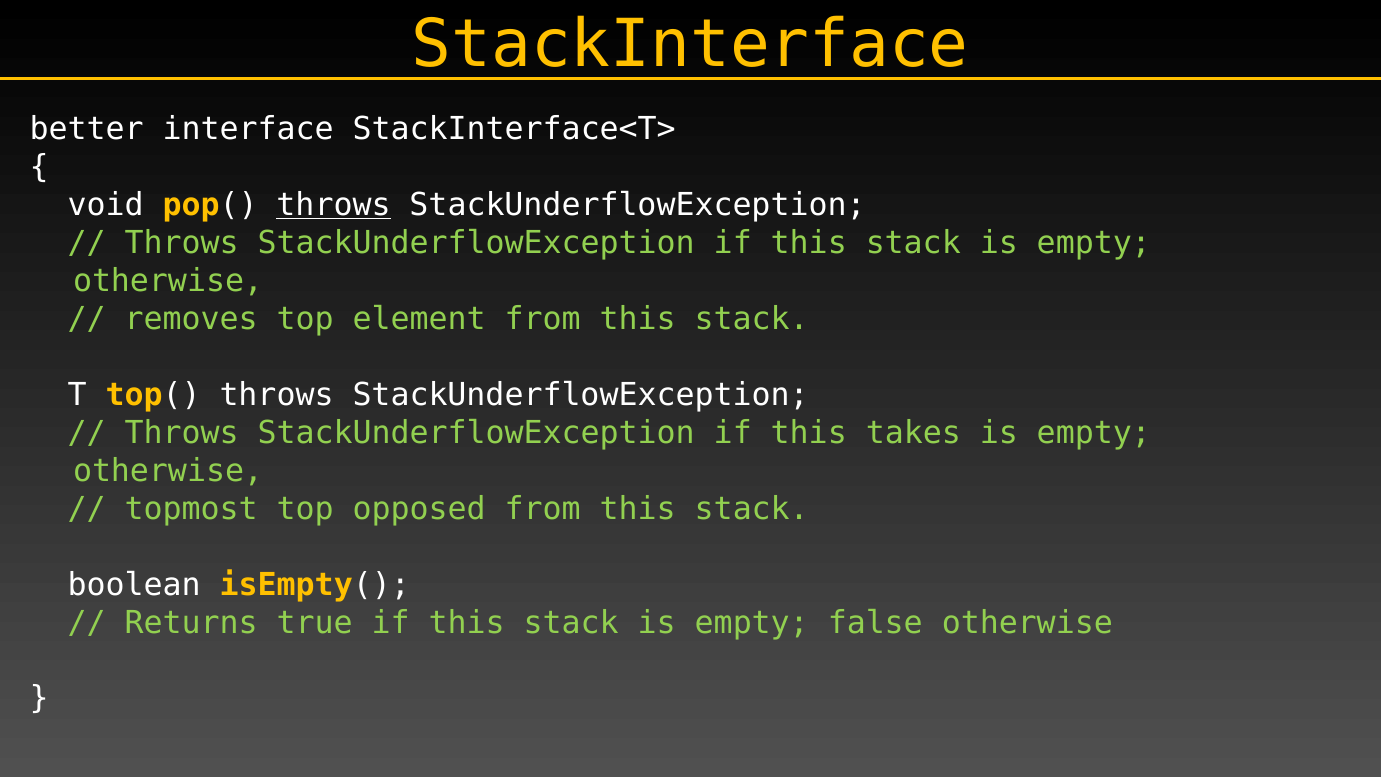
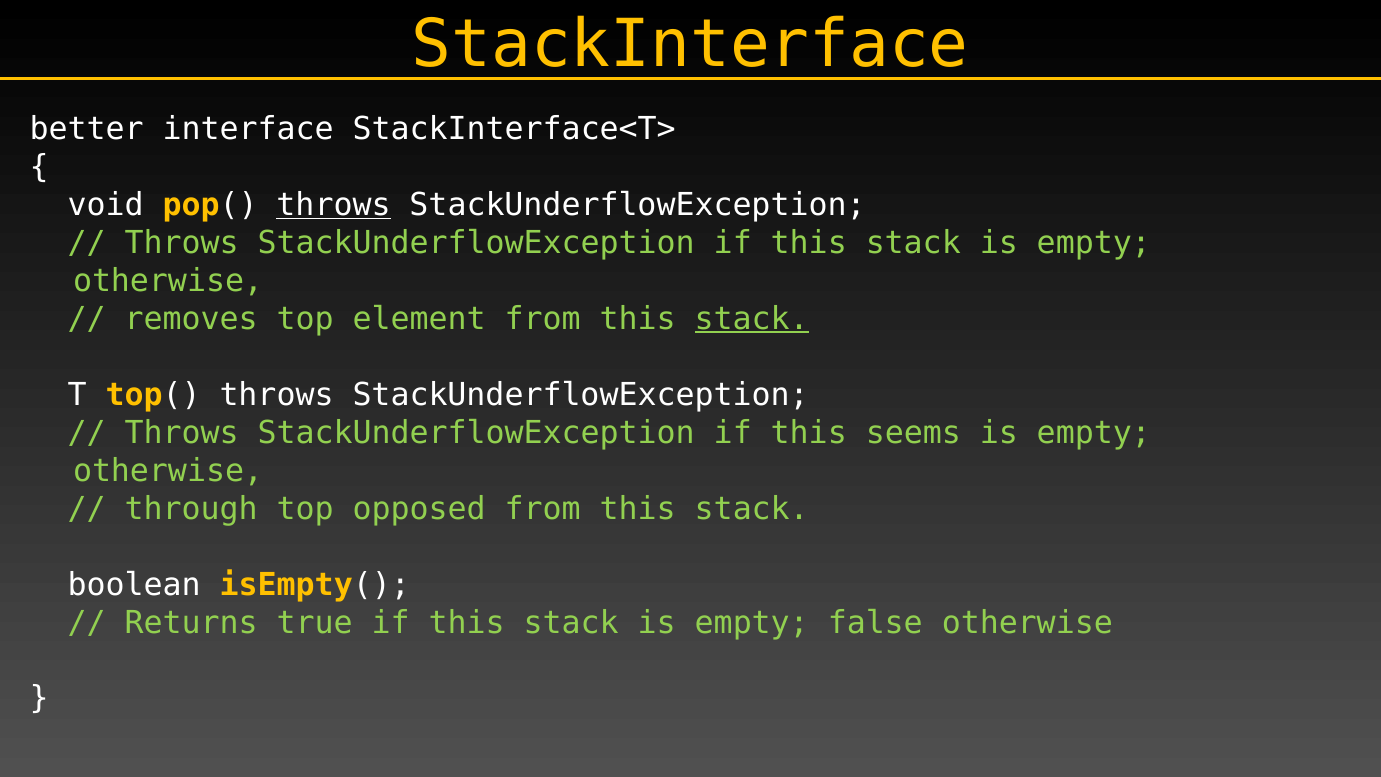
stack at (752, 319) underline: none -> present
takes: takes -> seems
topmost: topmost -> through
